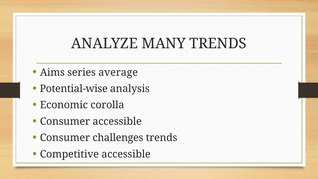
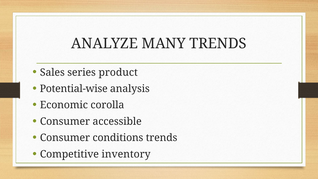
Aims: Aims -> Sales
average: average -> product
challenges: challenges -> conditions
Competitive accessible: accessible -> inventory
